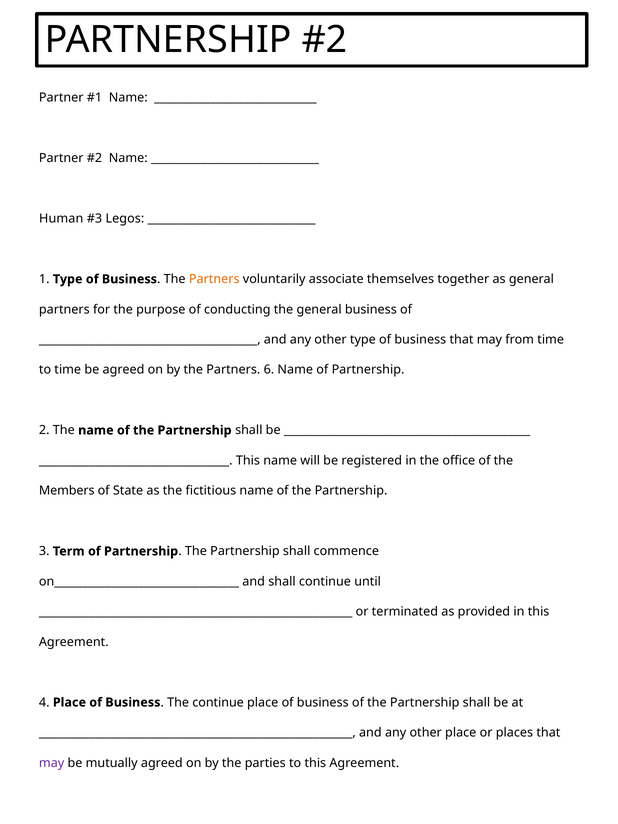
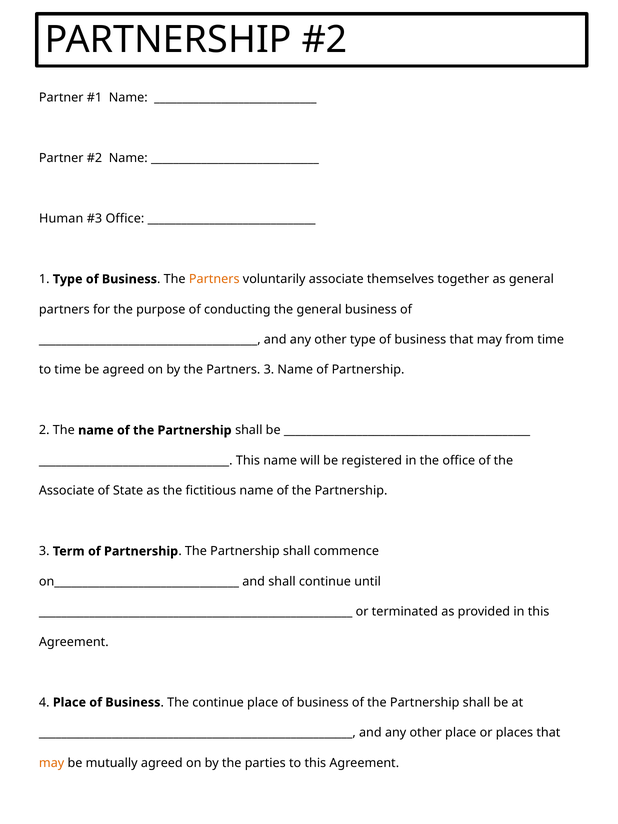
Legos at (125, 219): Legos -> Office
Partners 6: 6 -> 3
Members at (67, 491): Members -> Associate
may at (52, 763) colour: purple -> orange
